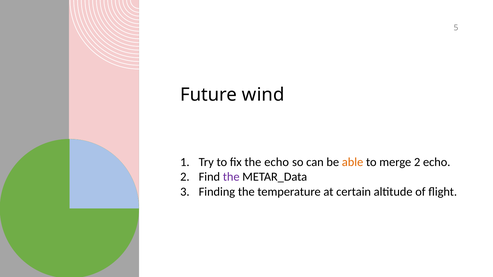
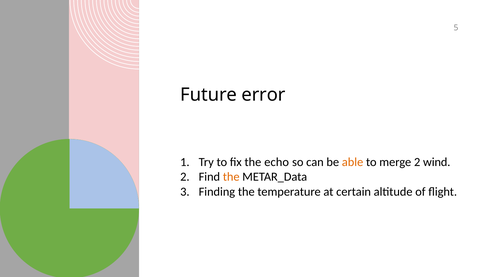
wind: wind -> error
2 echo: echo -> wind
the at (231, 177) colour: purple -> orange
